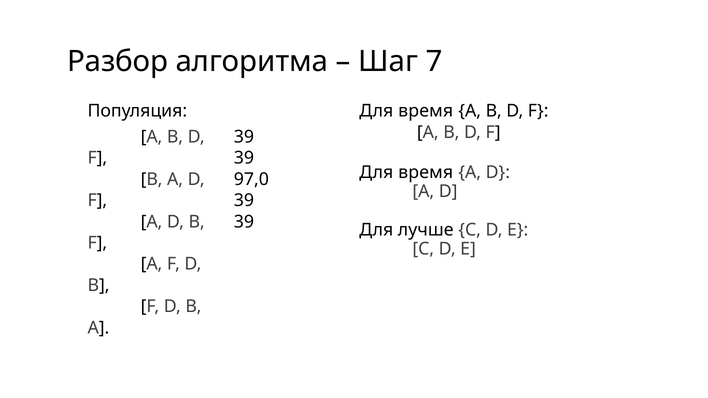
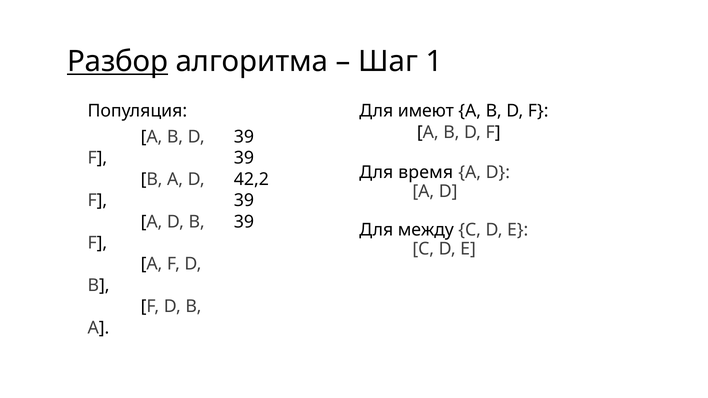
Разбор underline: none -> present
7: 7 -> 1
время at (426, 111): время -> имеют
97,0: 97,0 -> 42,2
лучше: лучше -> между
